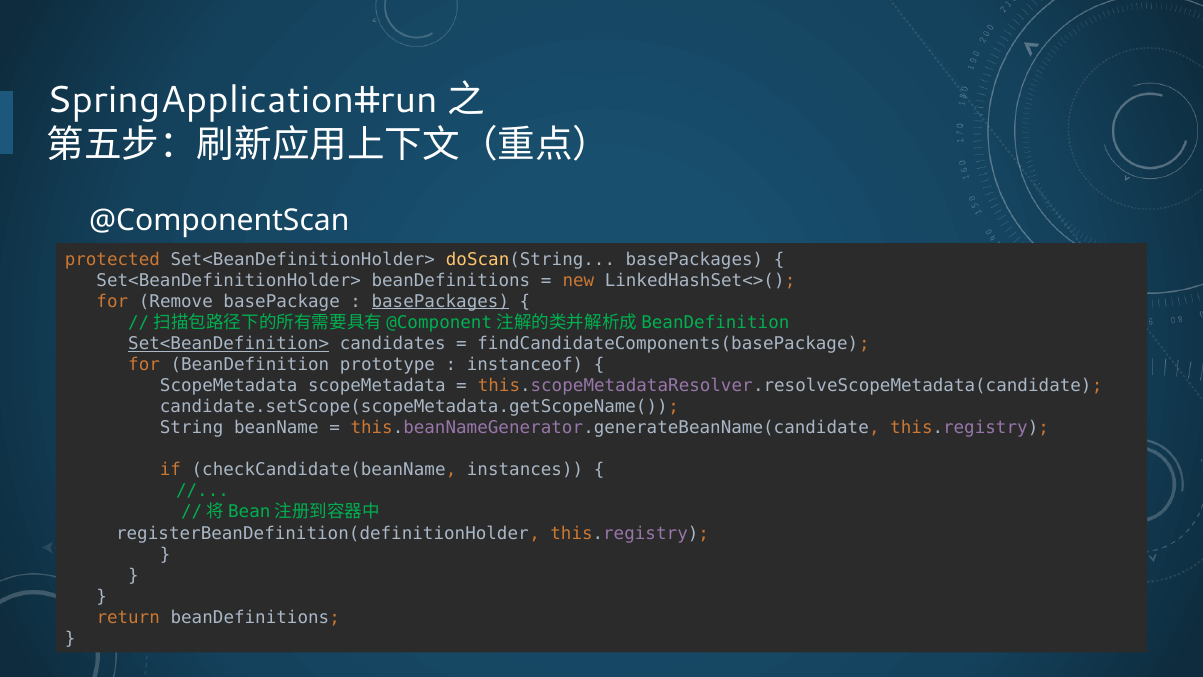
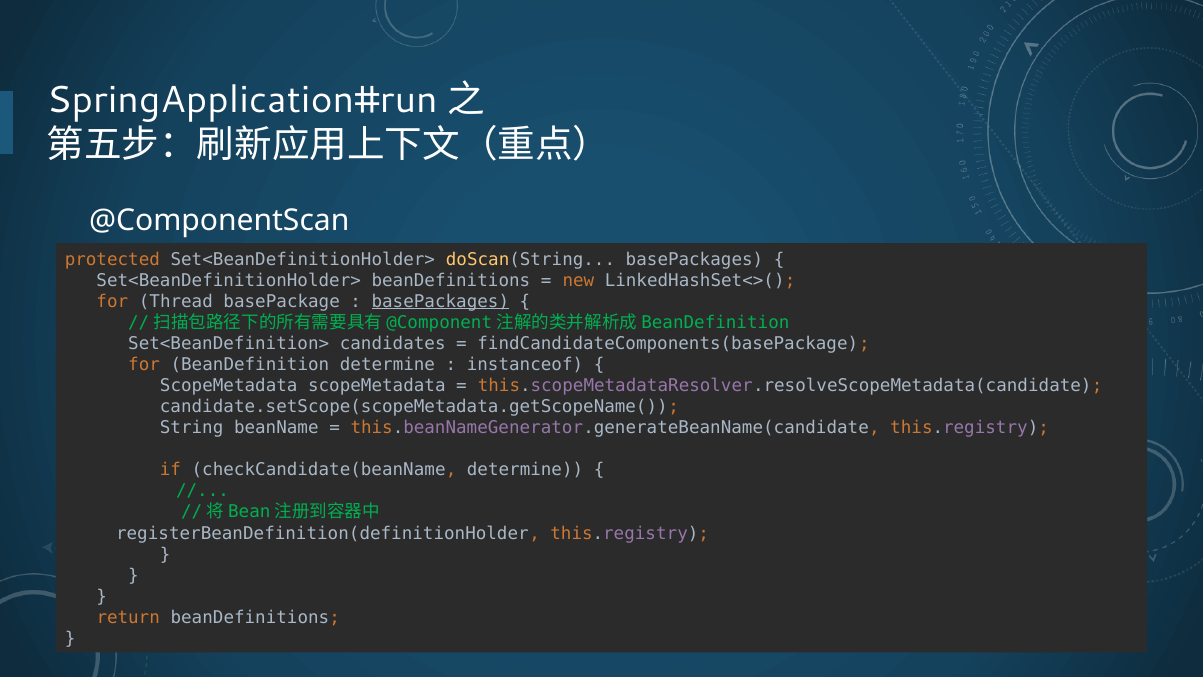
Remove: Remove -> Thread
Set<BeanDefinition> underline: present -> none
BeanDefinition prototype: prototype -> determine
checkCandidate(beanName instances: instances -> determine
